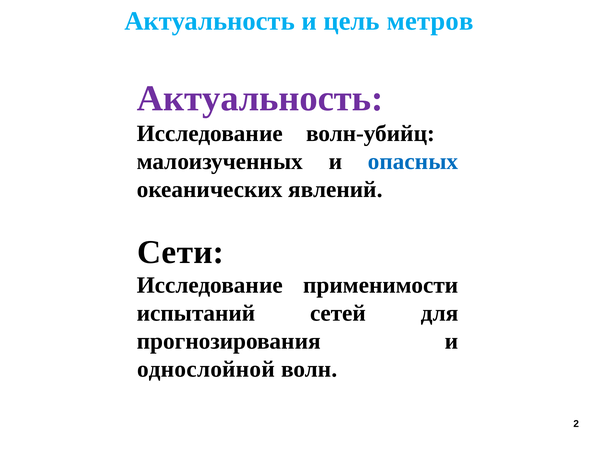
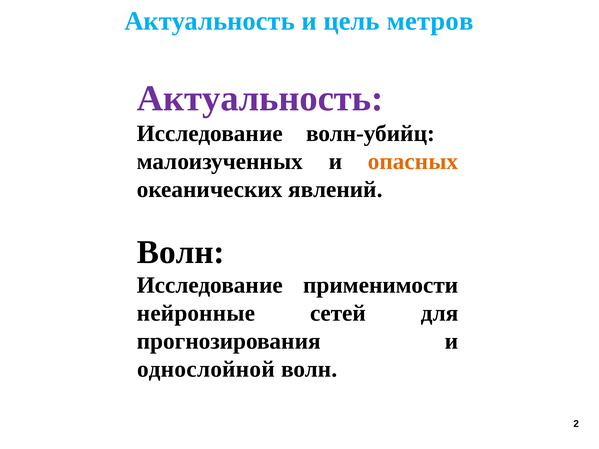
опасных colour: blue -> orange
Сети at (181, 252): Сети -> Волн
испытаний: испытаний -> нейронные
